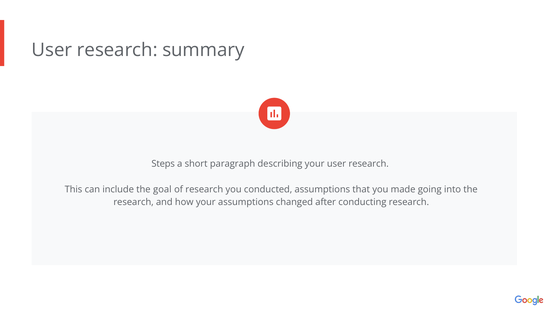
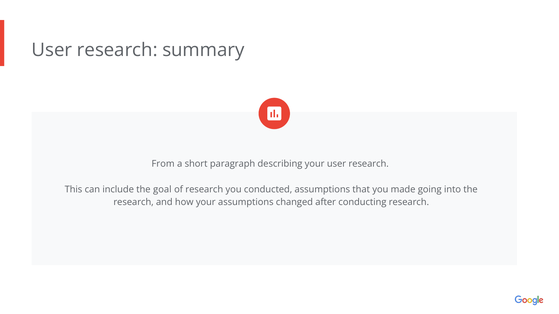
Steps: Steps -> From
